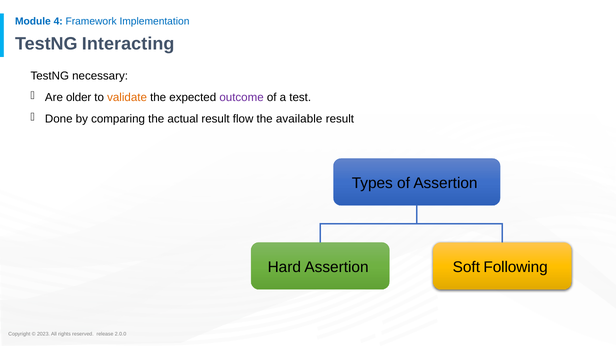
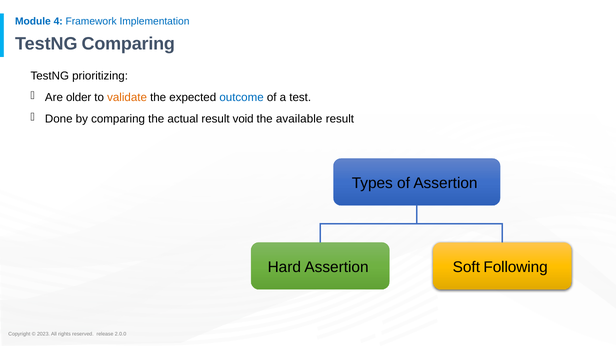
TestNG Interacting: Interacting -> Comparing
necessary: necessary -> prioritizing
outcome colour: purple -> blue
flow: flow -> void
